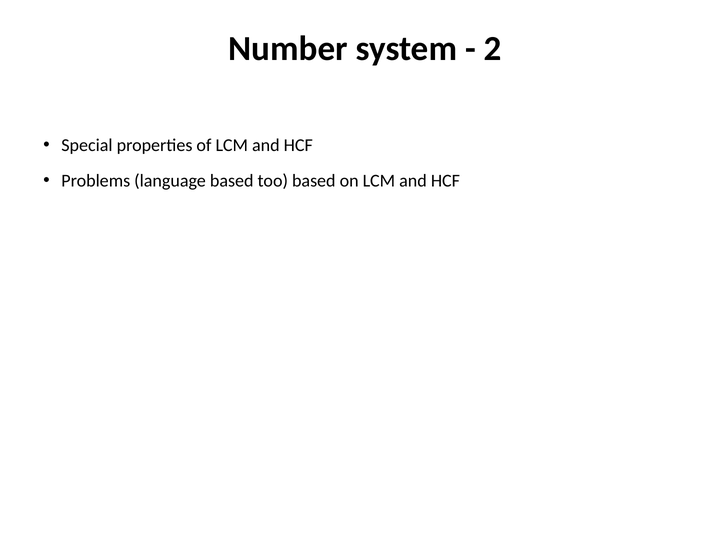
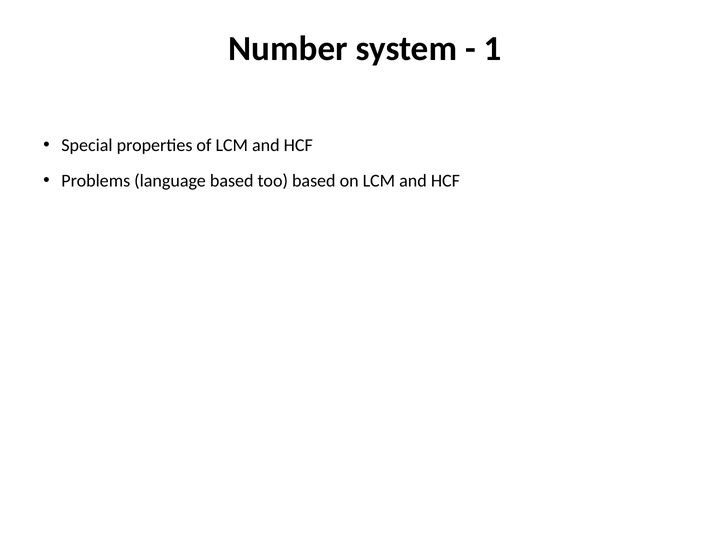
2: 2 -> 1
